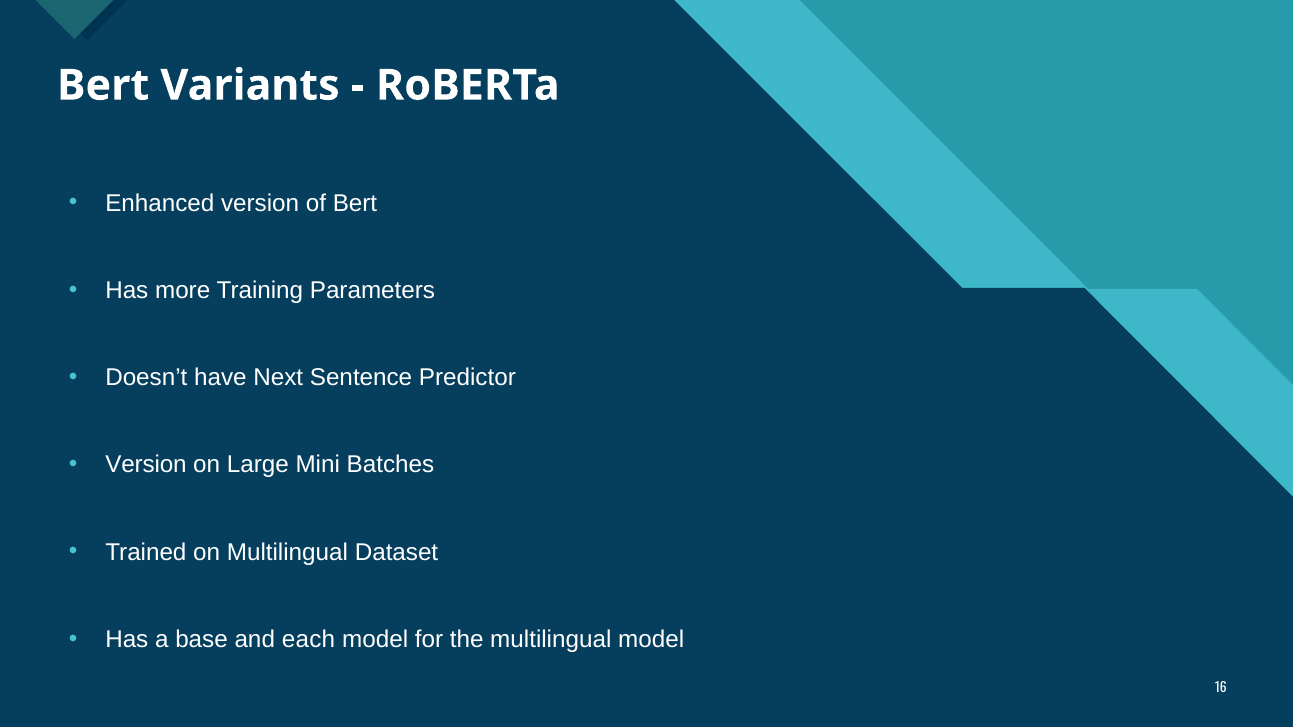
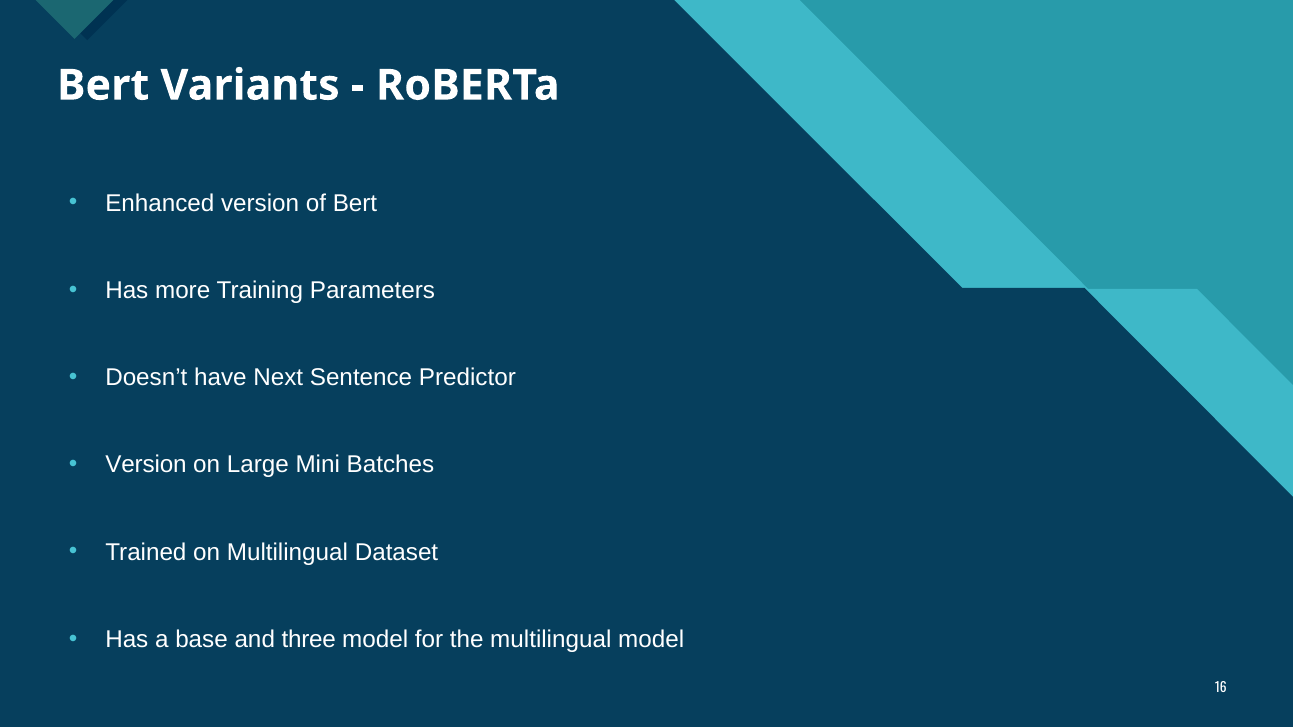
each: each -> three
